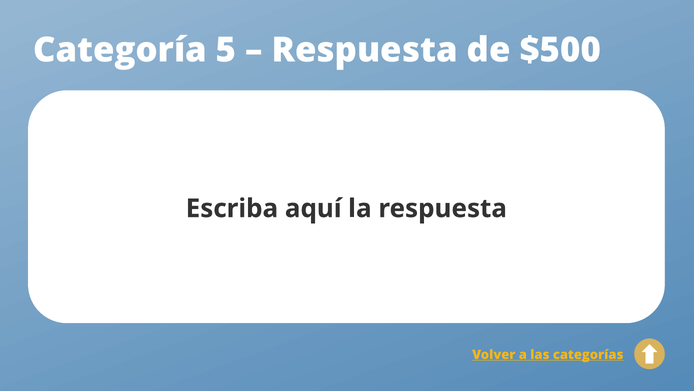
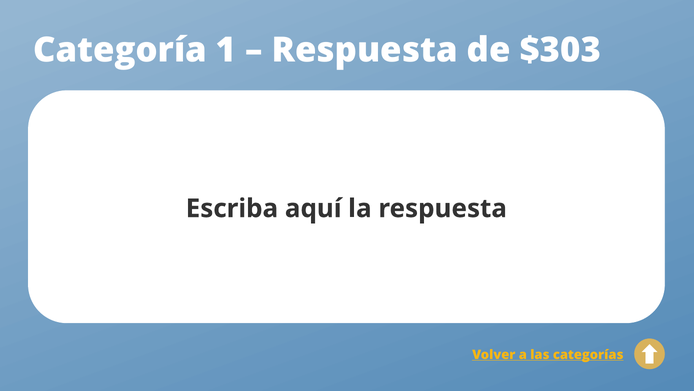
5: 5 -> 1
$500: $500 -> $303
